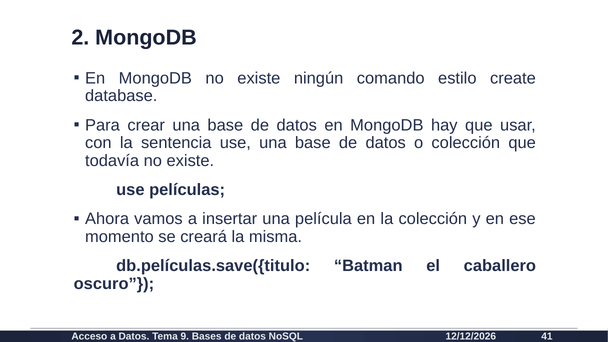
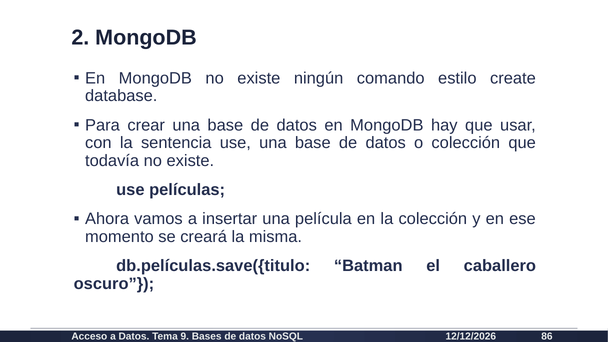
41: 41 -> 86
